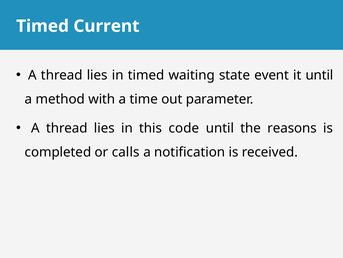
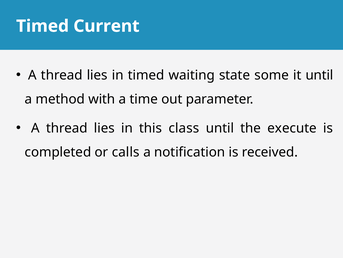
event: event -> some
code: code -> class
reasons: reasons -> execute
